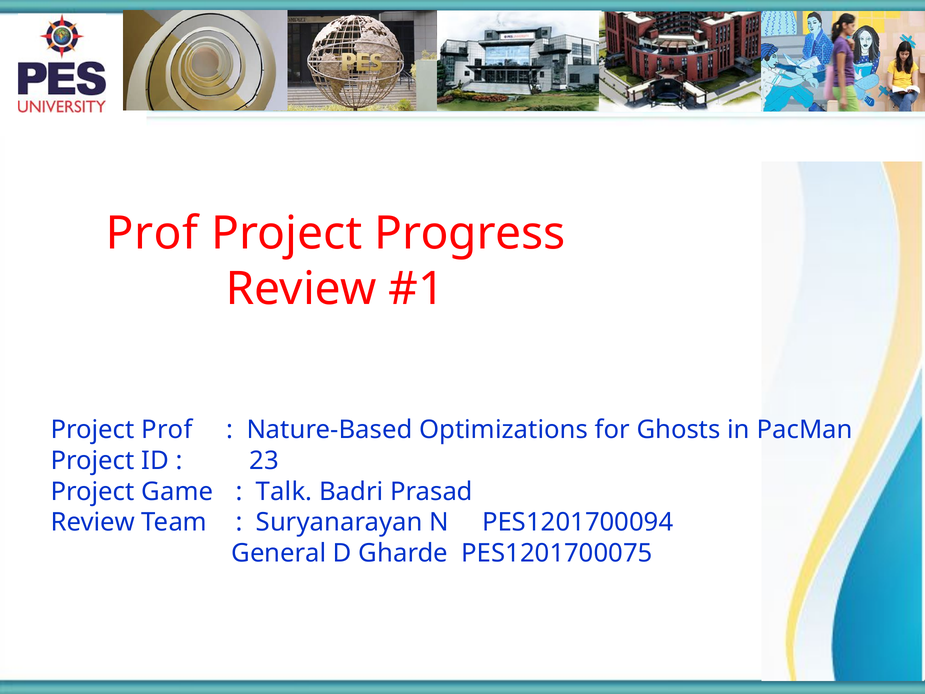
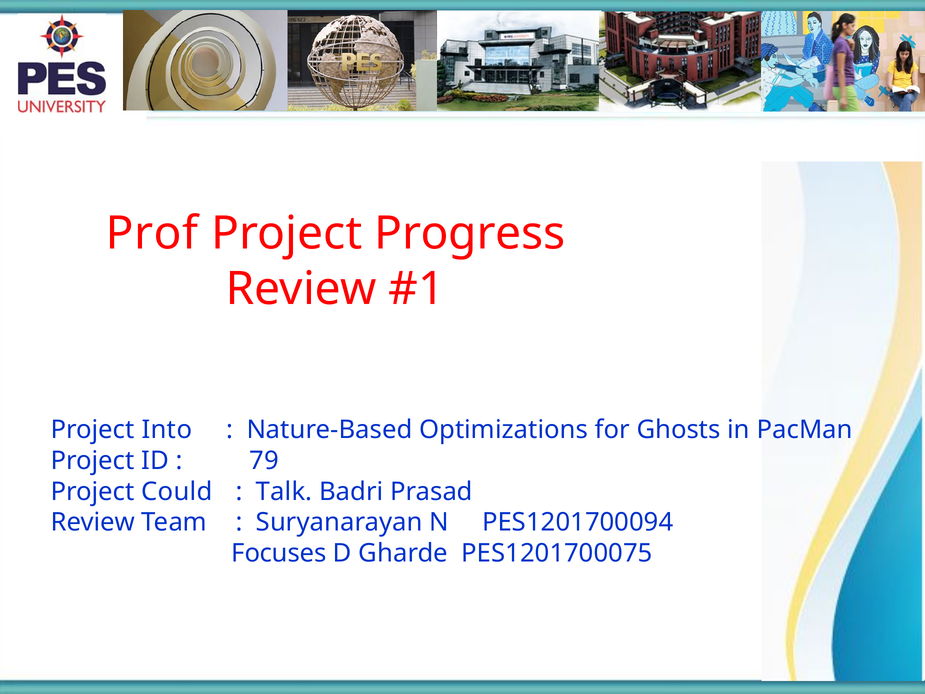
Project Prof: Prof -> Into
23: 23 -> 79
Game: Game -> Could
General: General -> Focuses
